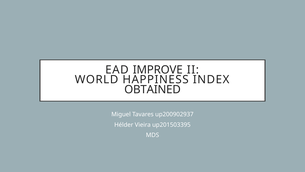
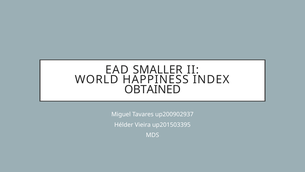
IMPROVE: IMPROVE -> SMALLER
